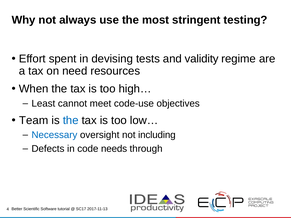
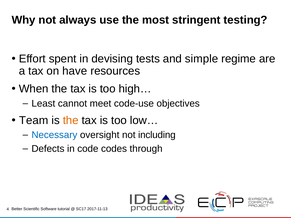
validity: validity -> simple
need: need -> have
the at (71, 121) colour: blue -> orange
needs: needs -> codes
